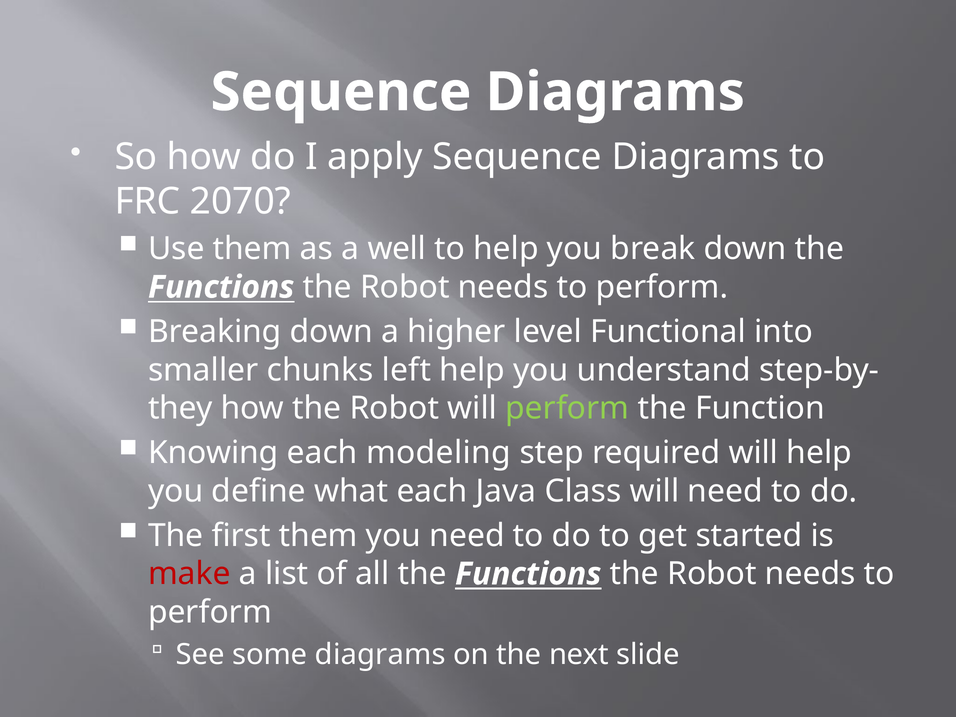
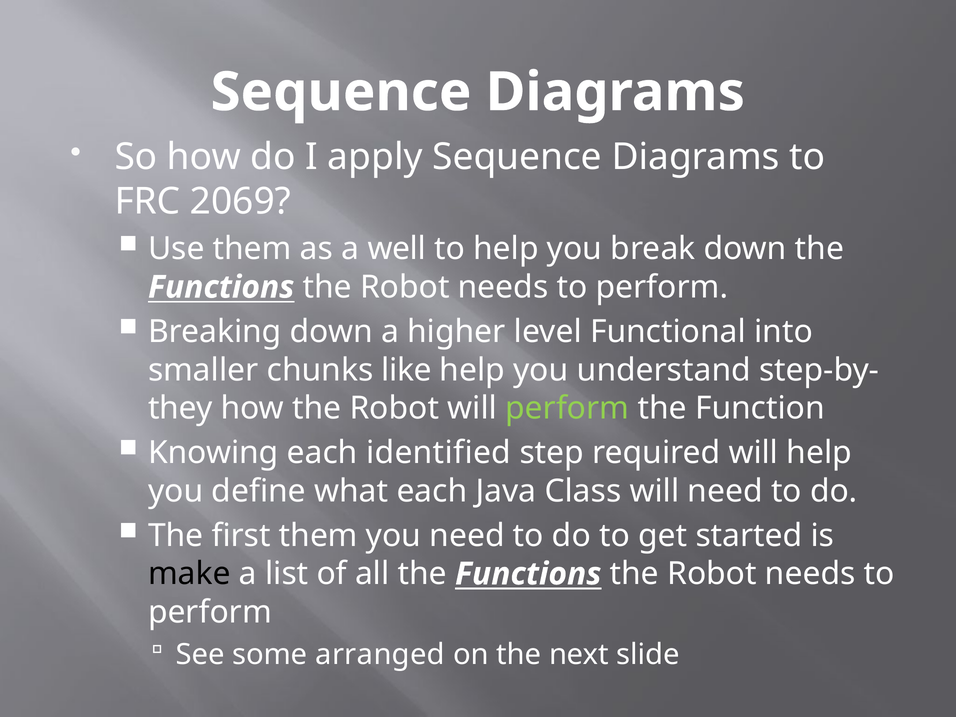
2070: 2070 -> 2069
left: left -> like
modeling: modeling -> identified
make colour: red -> black
some diagrams: diagrams -> arranged
